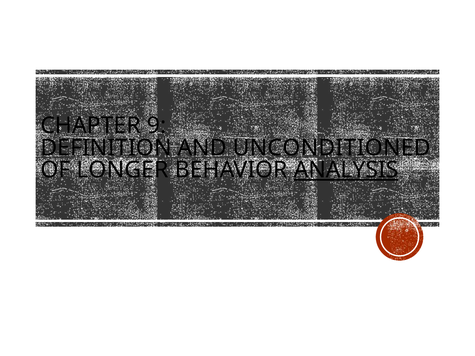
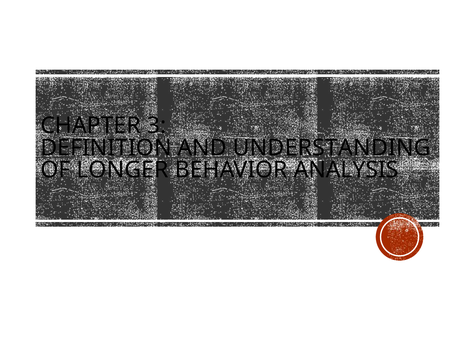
9: 9 -> 3
UNCONDITIONED: UNCONDITIONED -> UNDERSTANDING
ANALYSIS underline: present -> none
